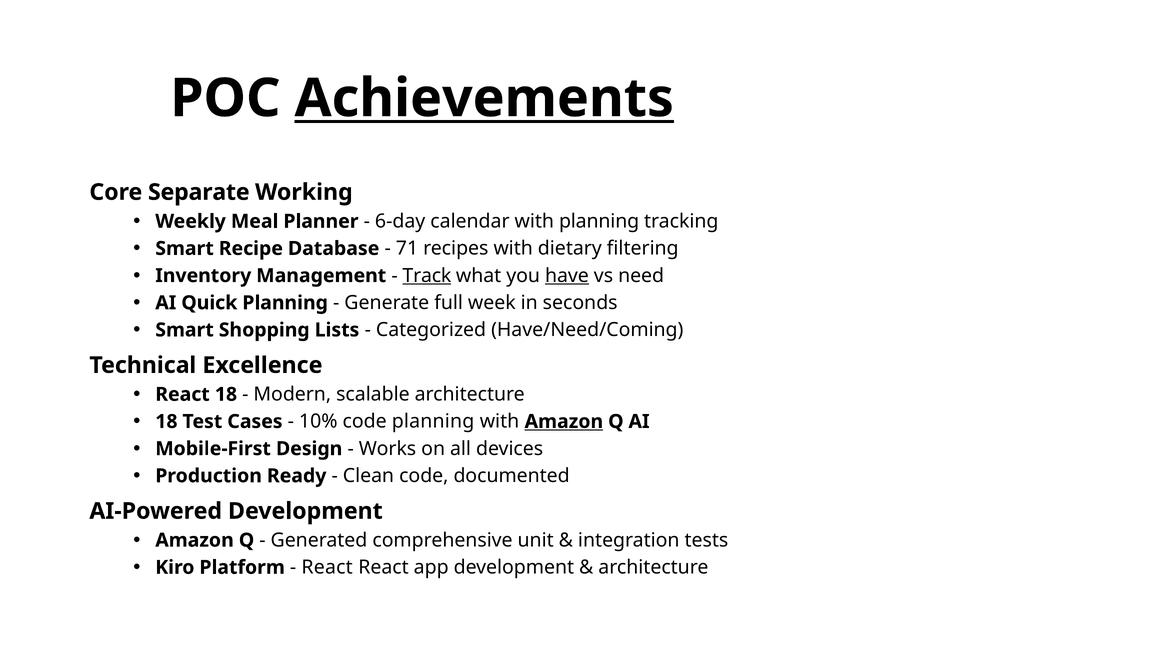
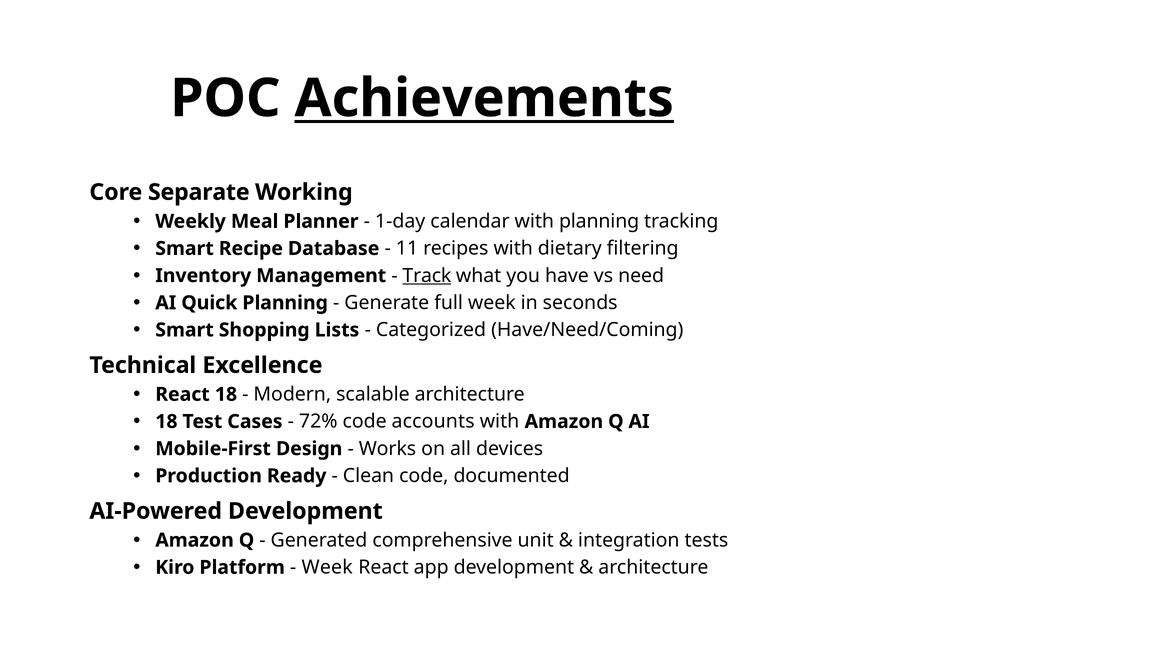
6-day: 6-day -> 1-day
71: 71 -> 11
have underline: present -> none
10%: 10% -> 72%
code planning: planning -> accounts
Amazon at (564, 422) underline: present -> none
React at (327, 568): React -> Week
